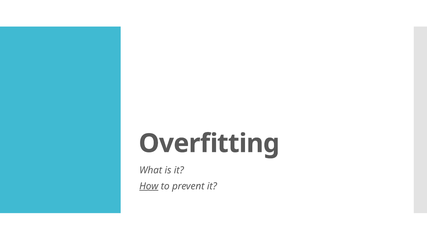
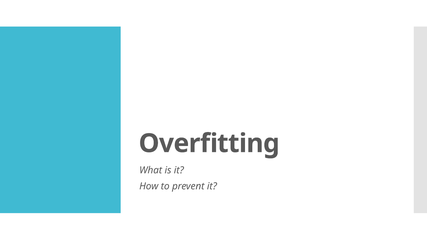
How underline: present -> none
